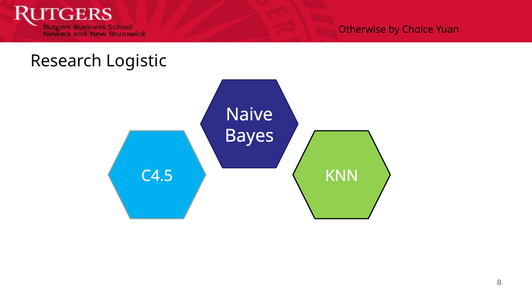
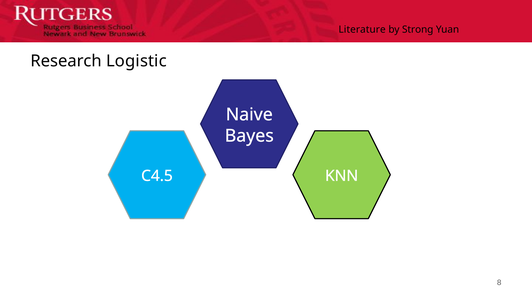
Otherwise: Otherwise -> Literature
Choice: Choice -> Strong
